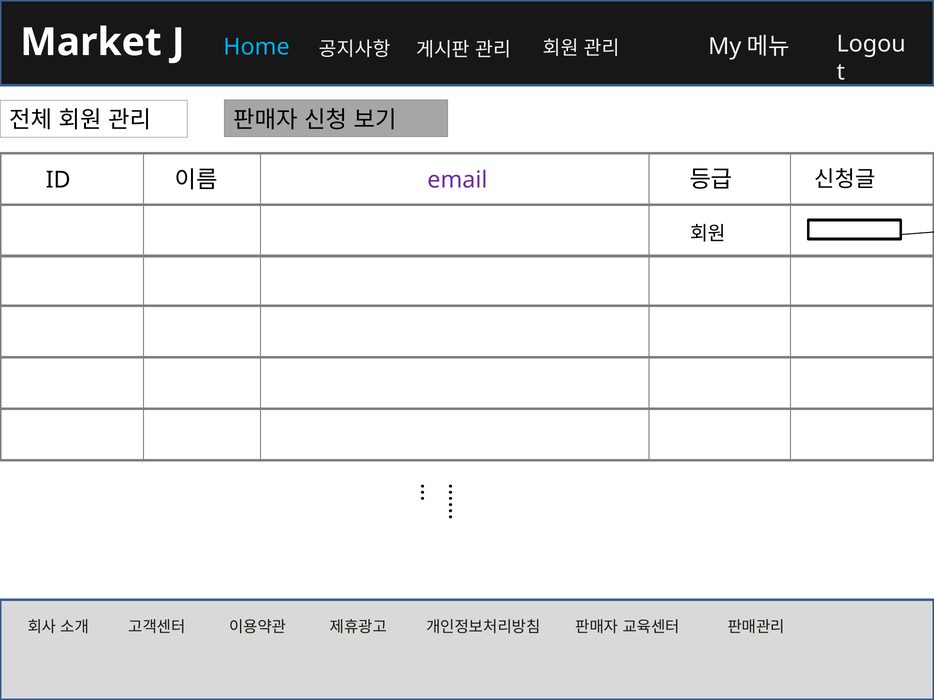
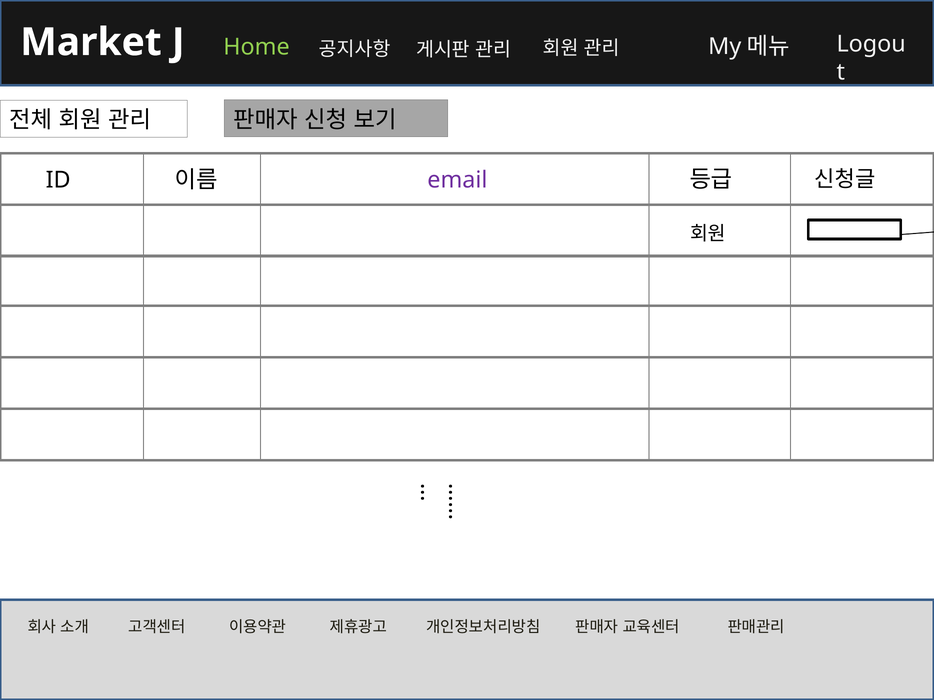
Home colour: light blue -> light green
